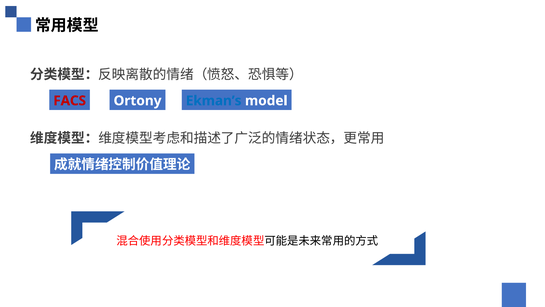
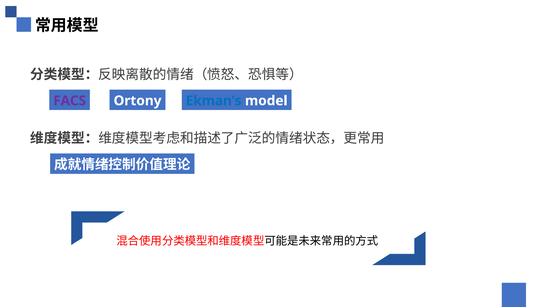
FACS colour: red -> purple
